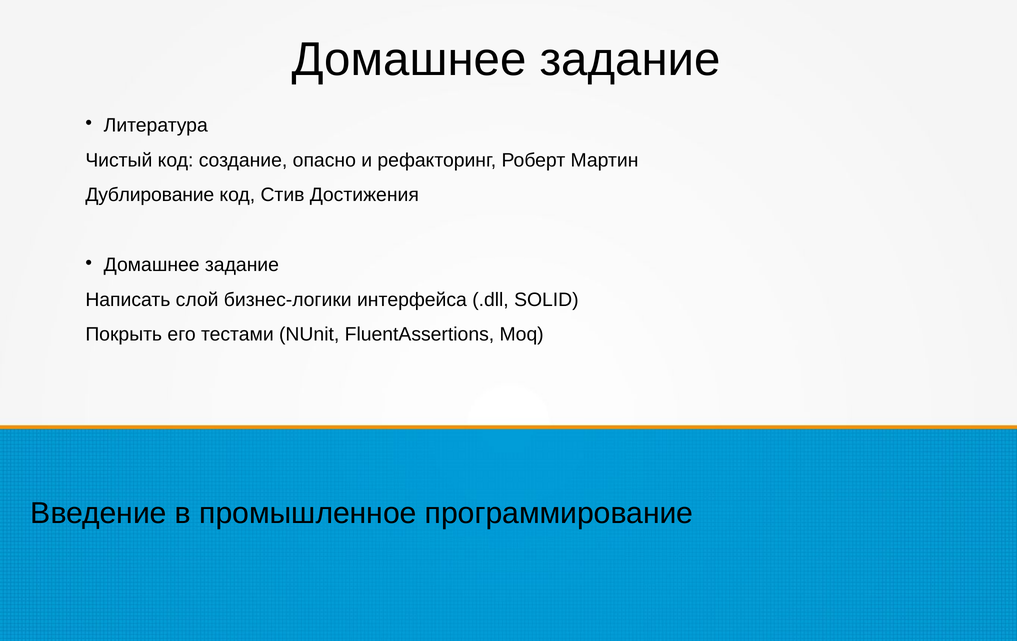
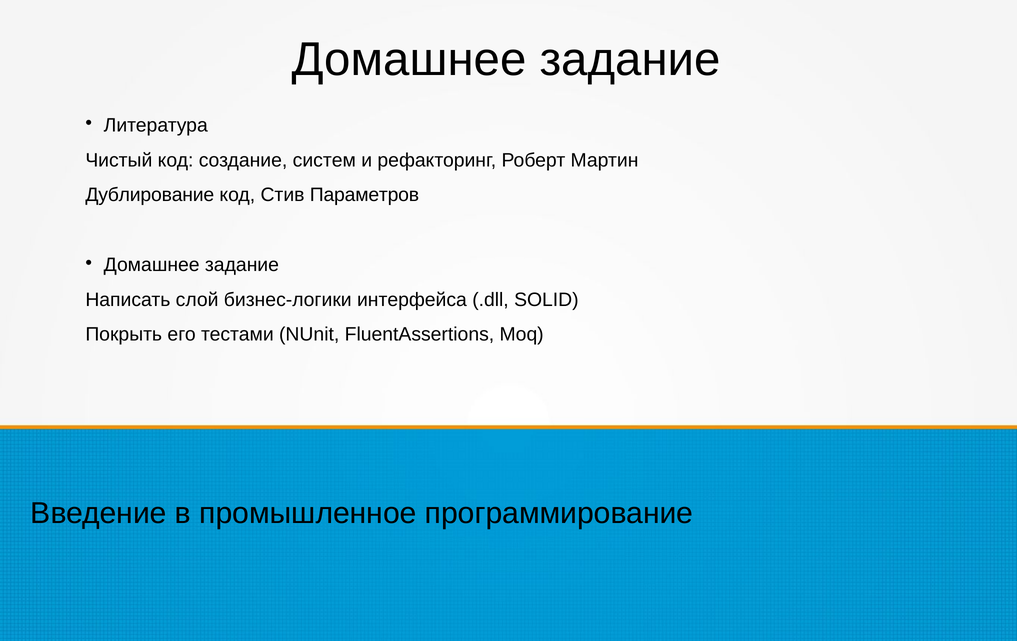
опасно: опасно -> систем
Достижения: Достижения -> Параметров
